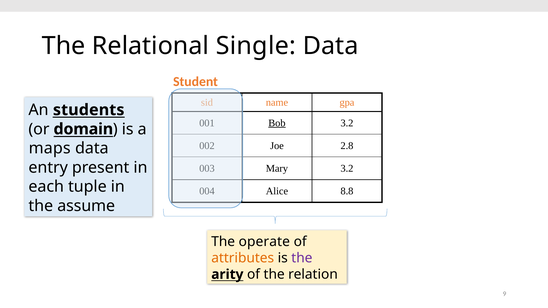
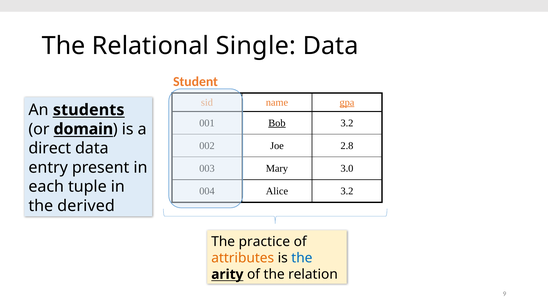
gpa underline: none -> present
maps: maps -> direct
Mary 3.2: 3.2 -> 3.0
Alice 8.8: 8.8 -> 3.2
assume: assume -> derived
operate: operate -> practice
the at (302, 258) colour: purple -> blue
